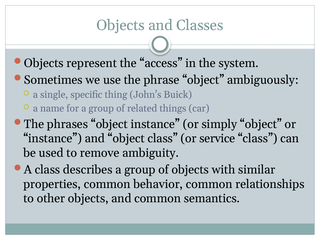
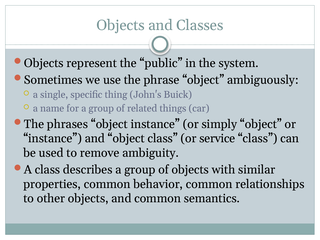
access: access -> public
